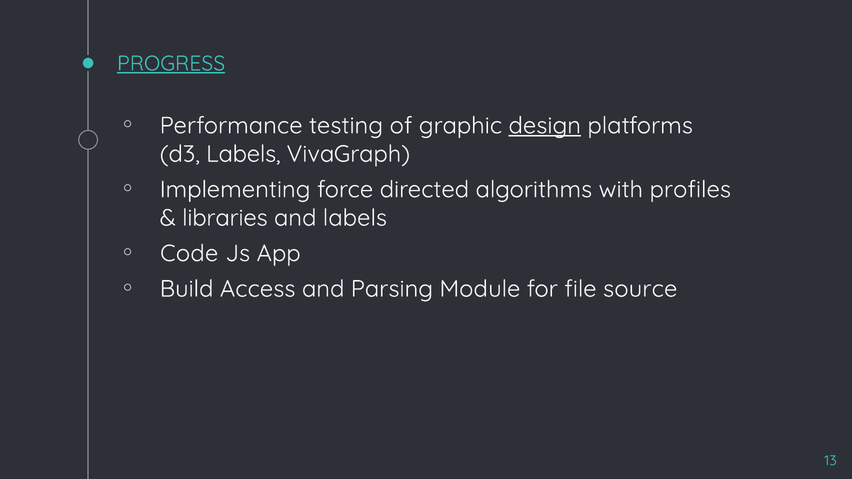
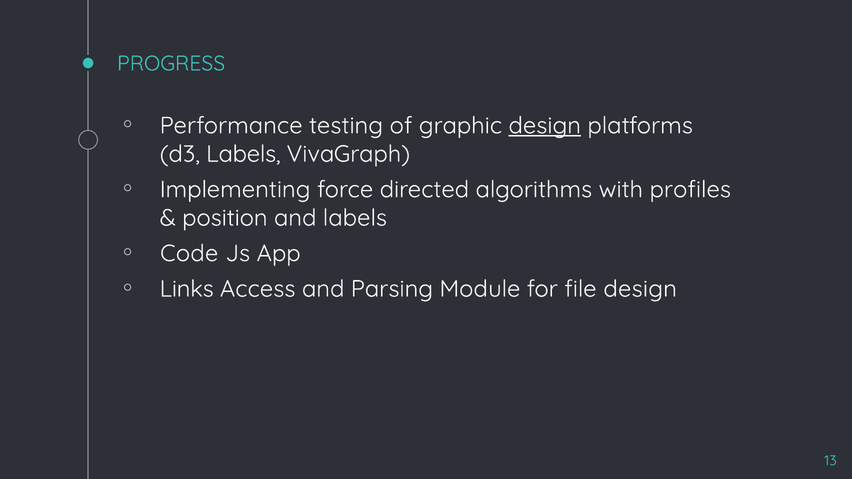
PROGRESS underline: present -> none
libraries: libraries -> position
Build: Build -> Links
file source: source -> design
